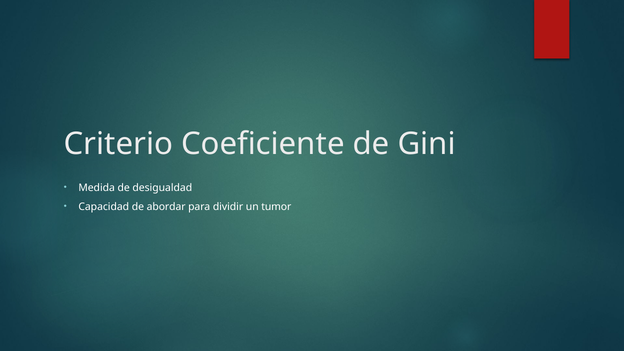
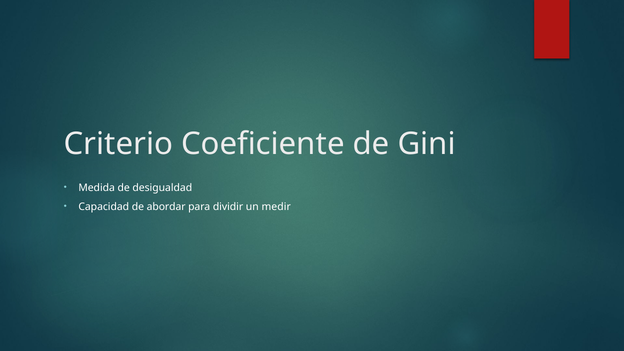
tumor: tumor -> medir
